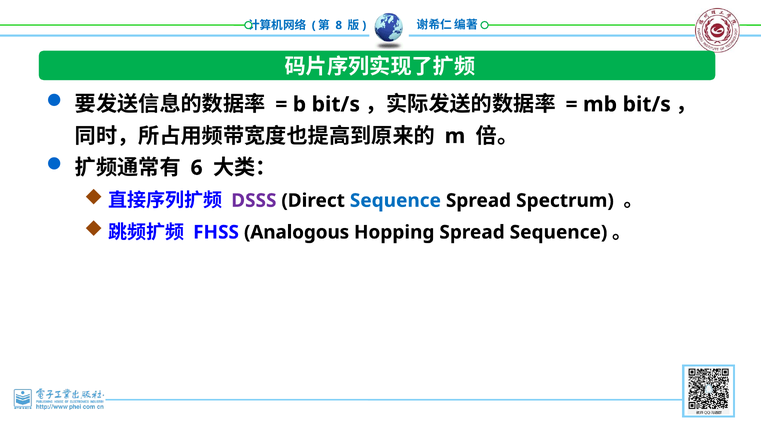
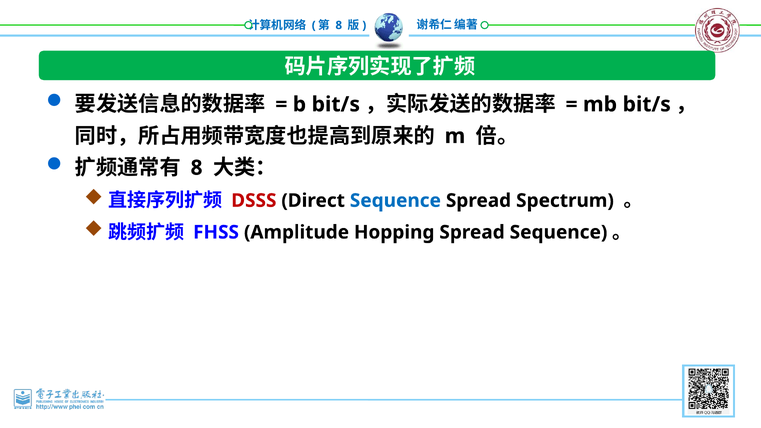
6 at (197, 168): 6 -> 8
DSSS colour: purple -> red
Analogous: Analogous -> Amplitude
